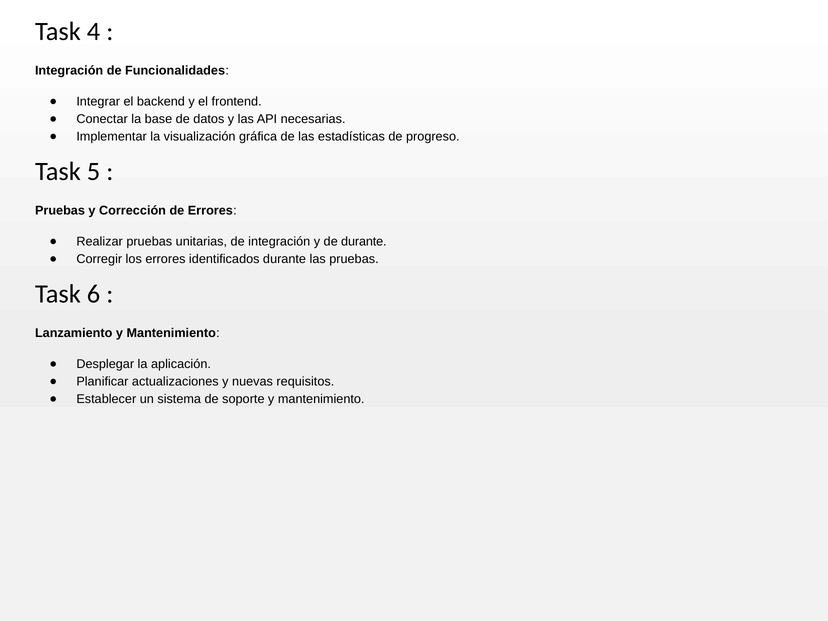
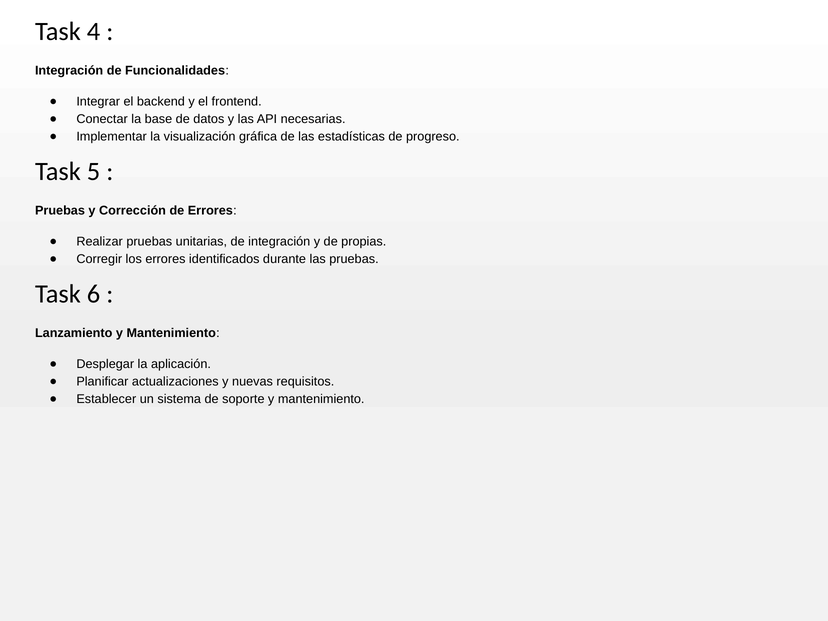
de durante: durante -> propias
